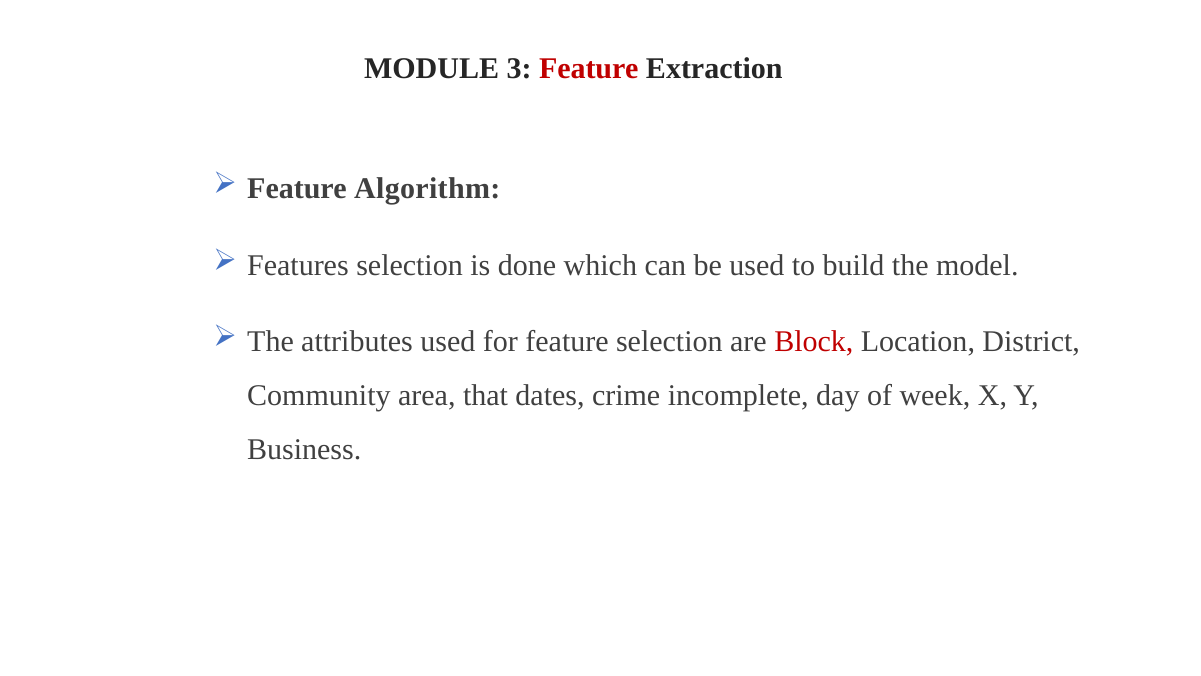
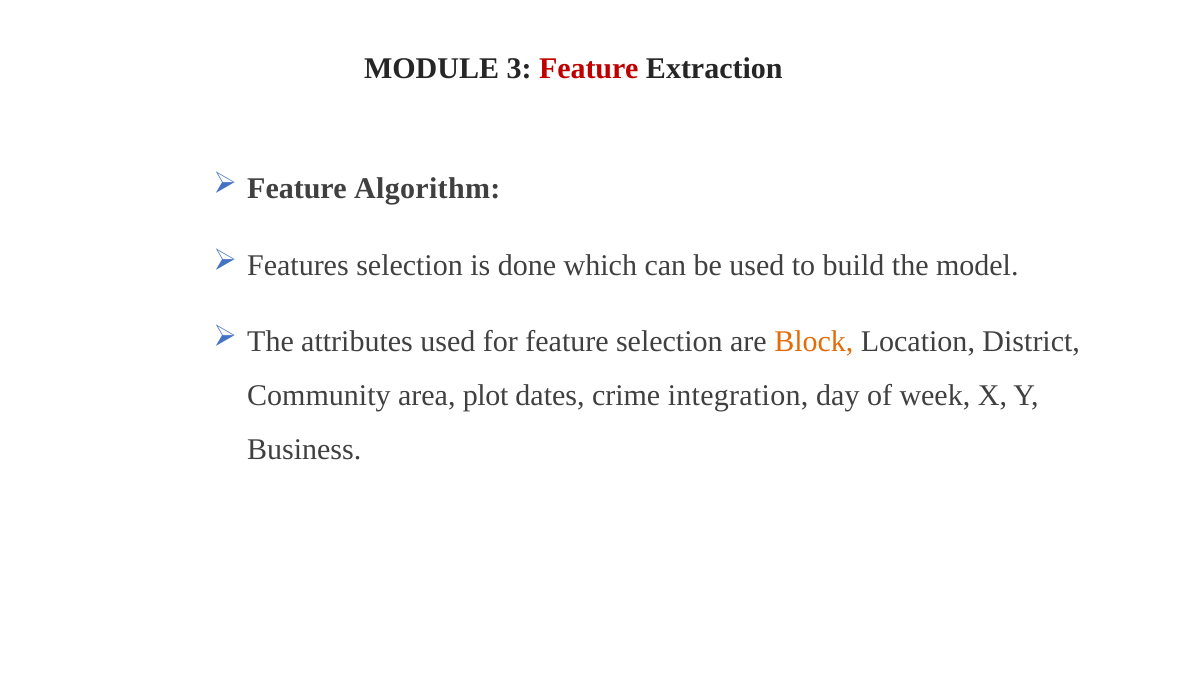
Block colour: red -> orange
that: that -> plot
incomplete: incomplete -> integration
